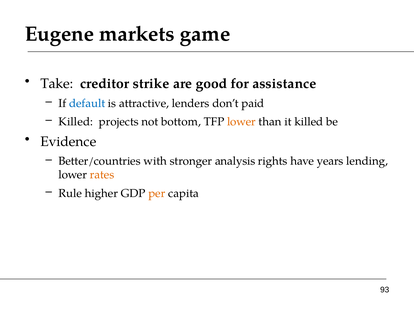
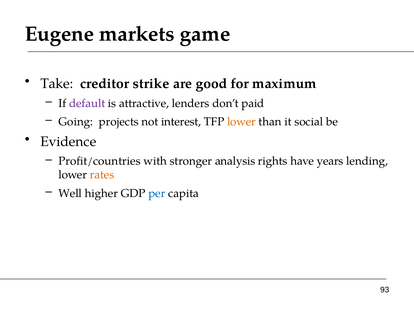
assistance: assistance -> maximum
default colour: blue -> purple
Killed at (76, 122): Killed -> Going
bottom: bottom -> interest
it killed: killed -> social
Better/countries: Better/countries -> Profit/countries
Rule: Rule -> Well
per colour: orange -> blue
